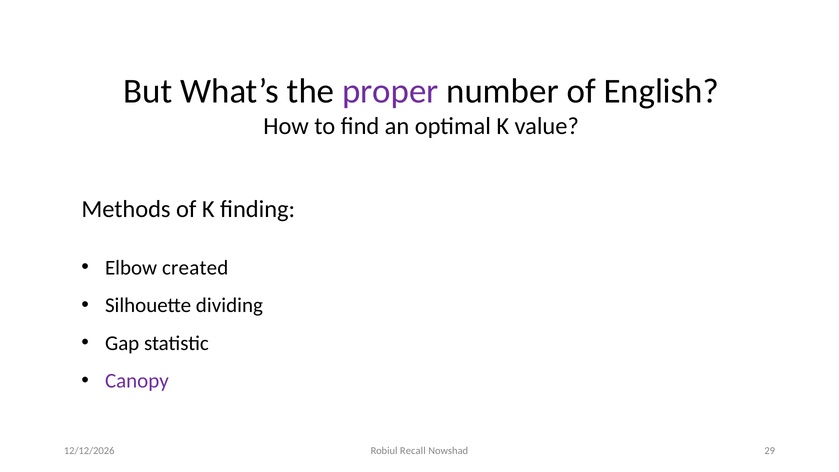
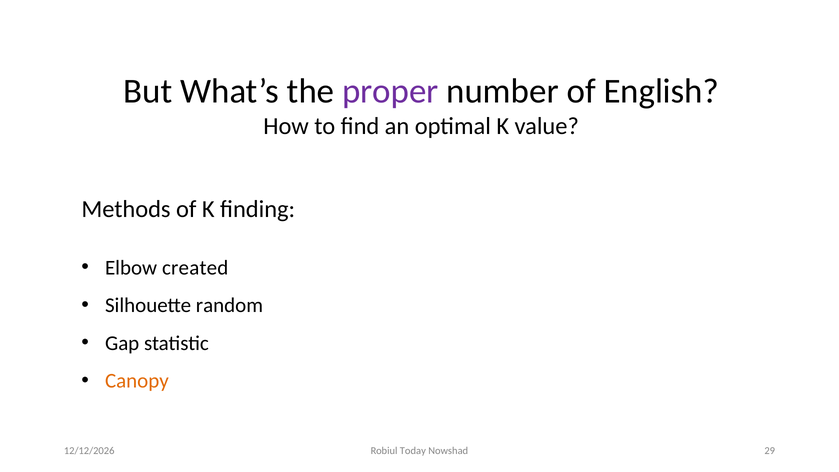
dividing: dividing -> random
Canopy colour: purple -> orange
Recall: Recall -> Today
